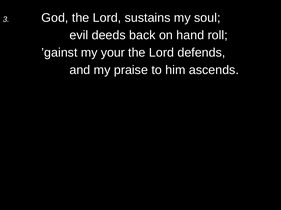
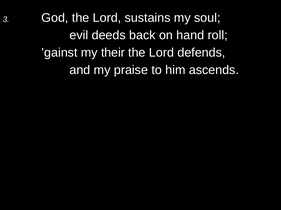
your: your -> their
